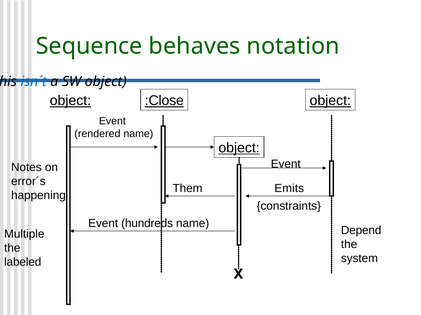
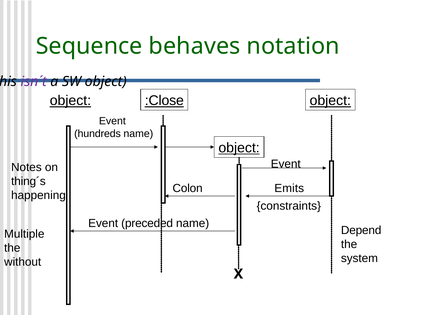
isn´t colour: blue -> purple
rendered: rendered -> hundreds
error´s: error´s -> thing´s
Them: Them -> Colon
hundreds: hundreds -> preceded
labeled: labeled -> without
